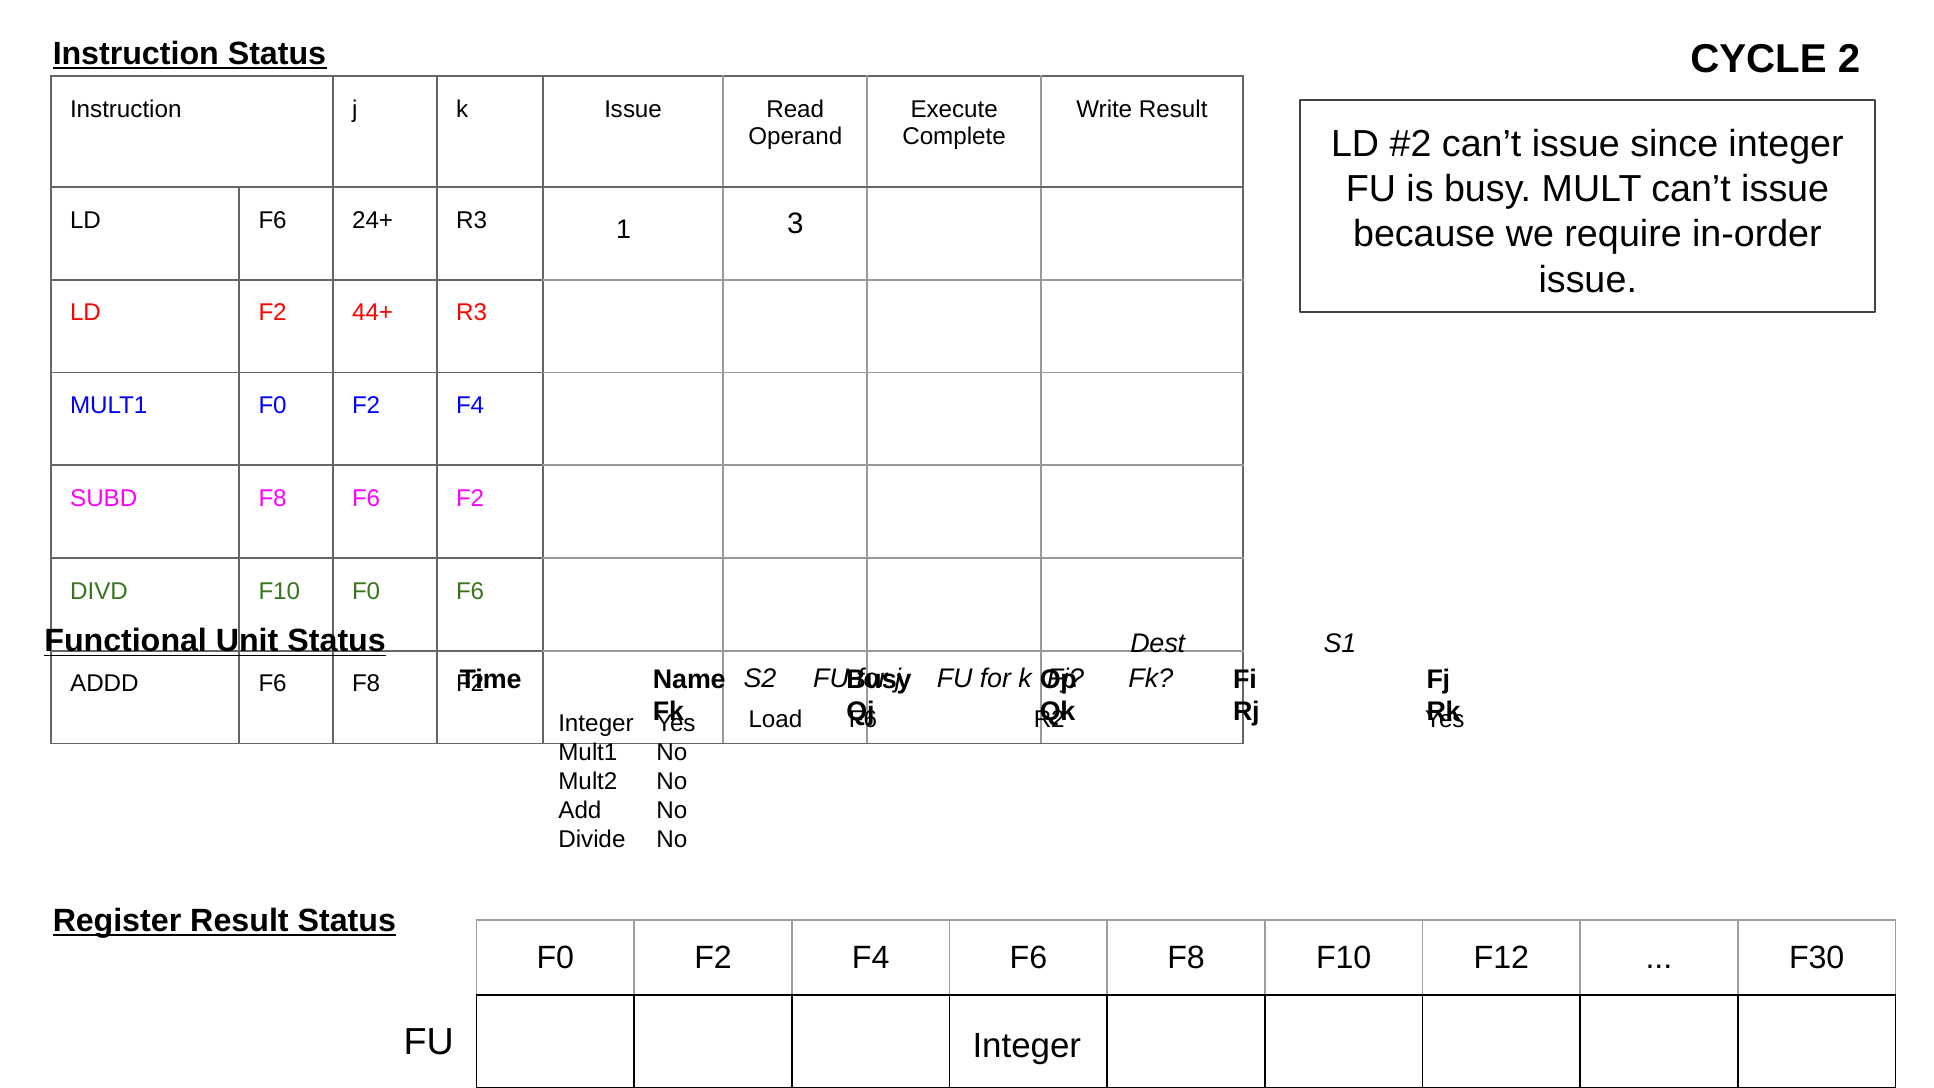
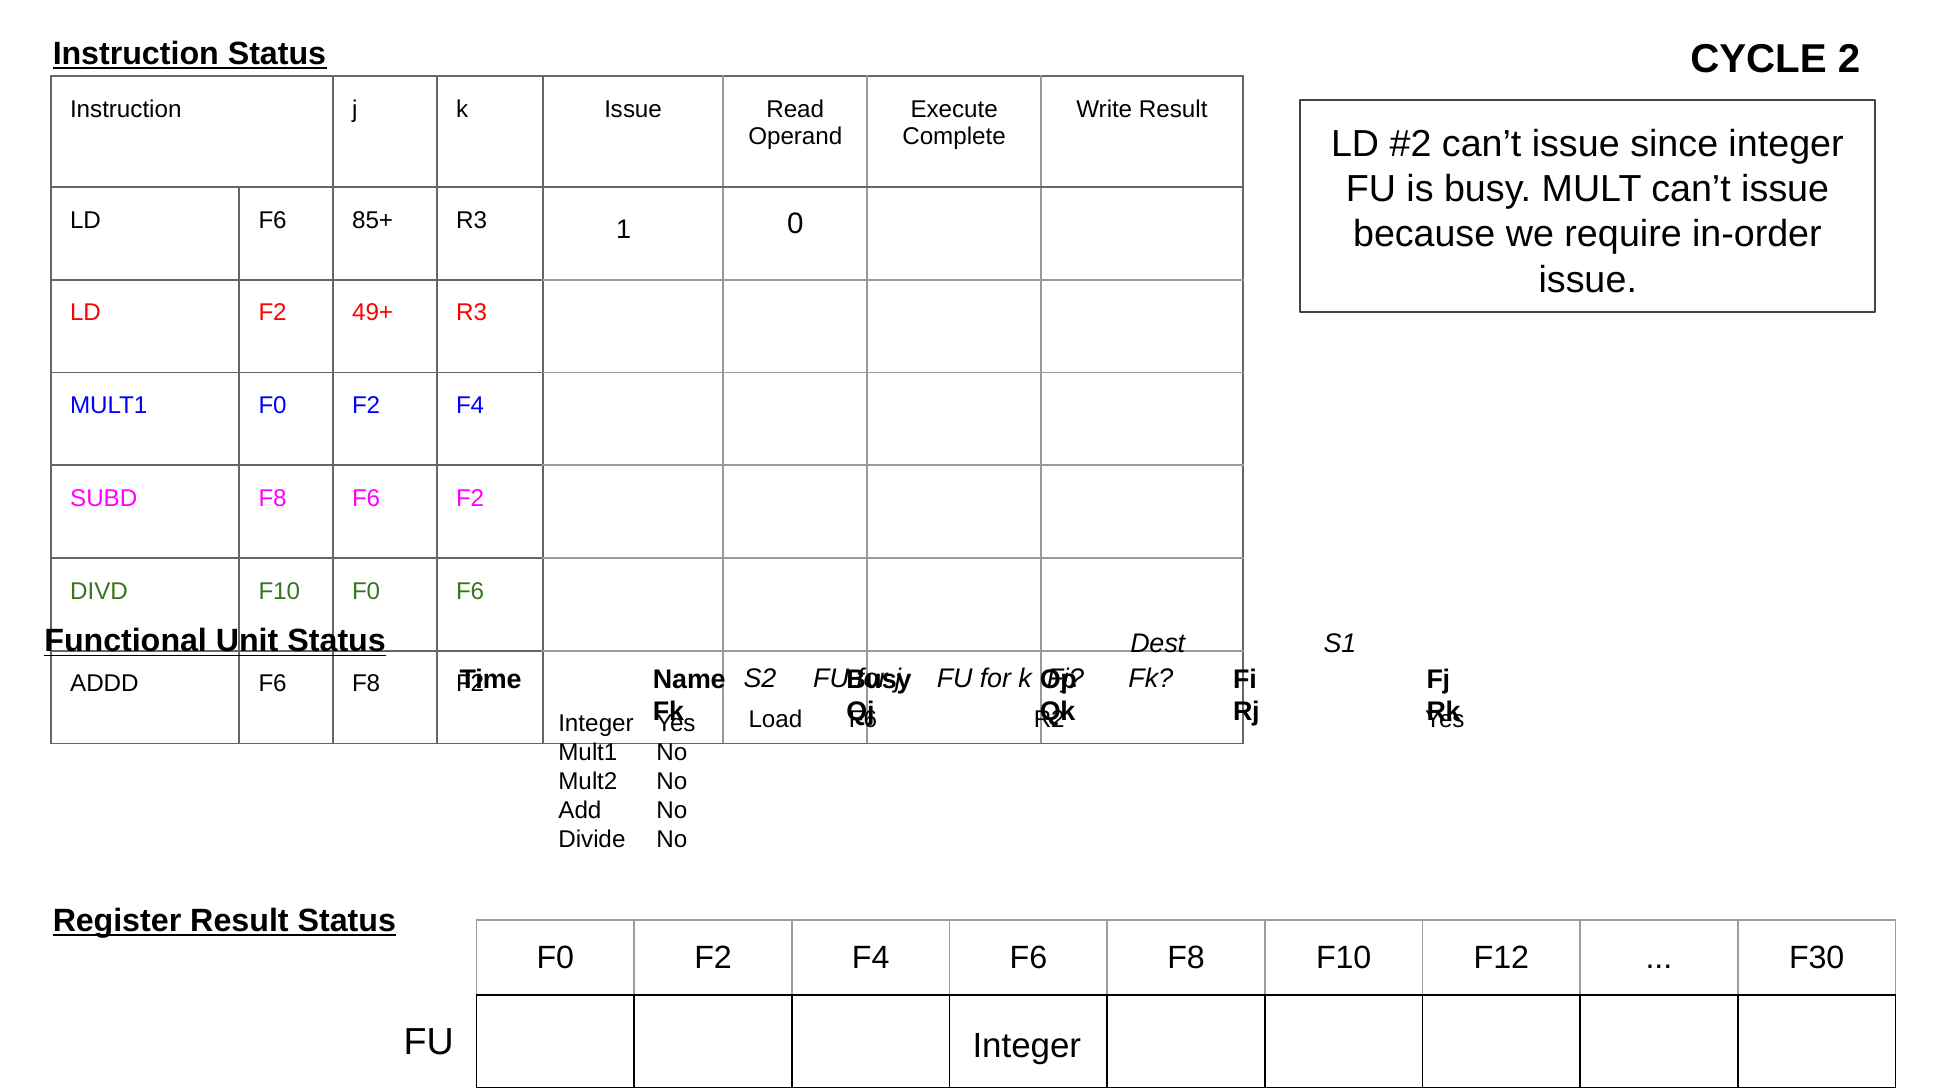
24+: 24+ -> 85+
3: 3 -> 0
44+: 44+ -> 49+
